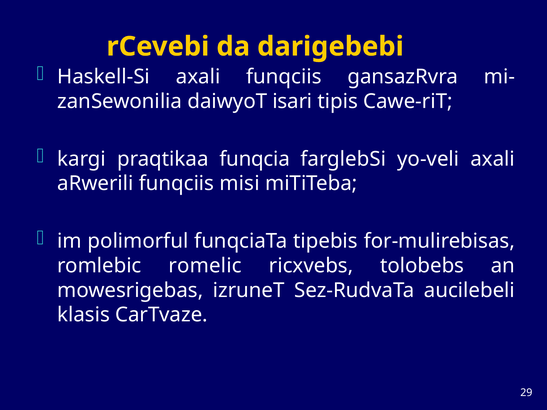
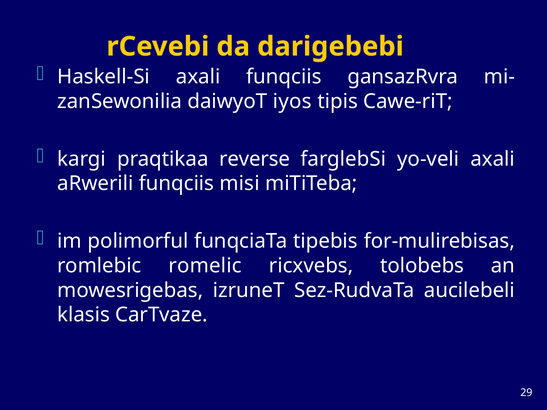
isari: isari -> iyos
funqcia: funqcia -> reverse
